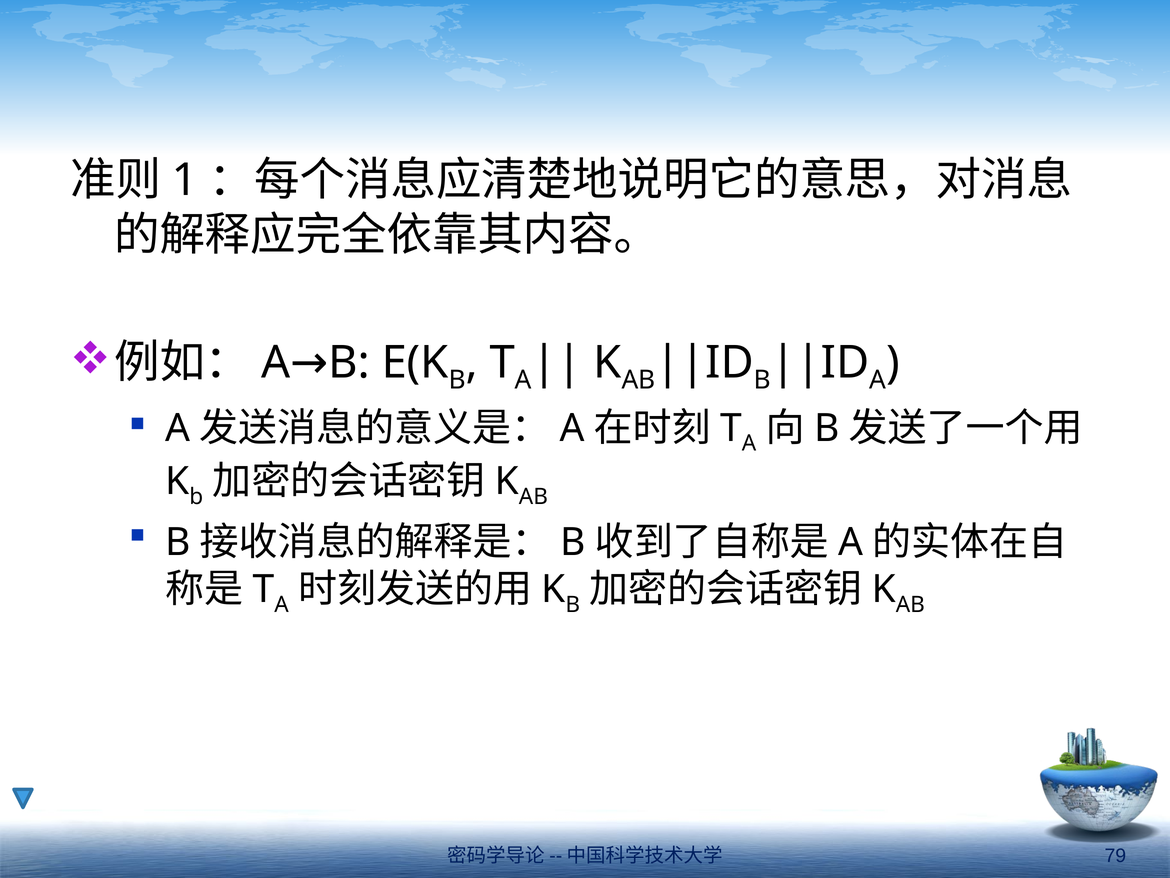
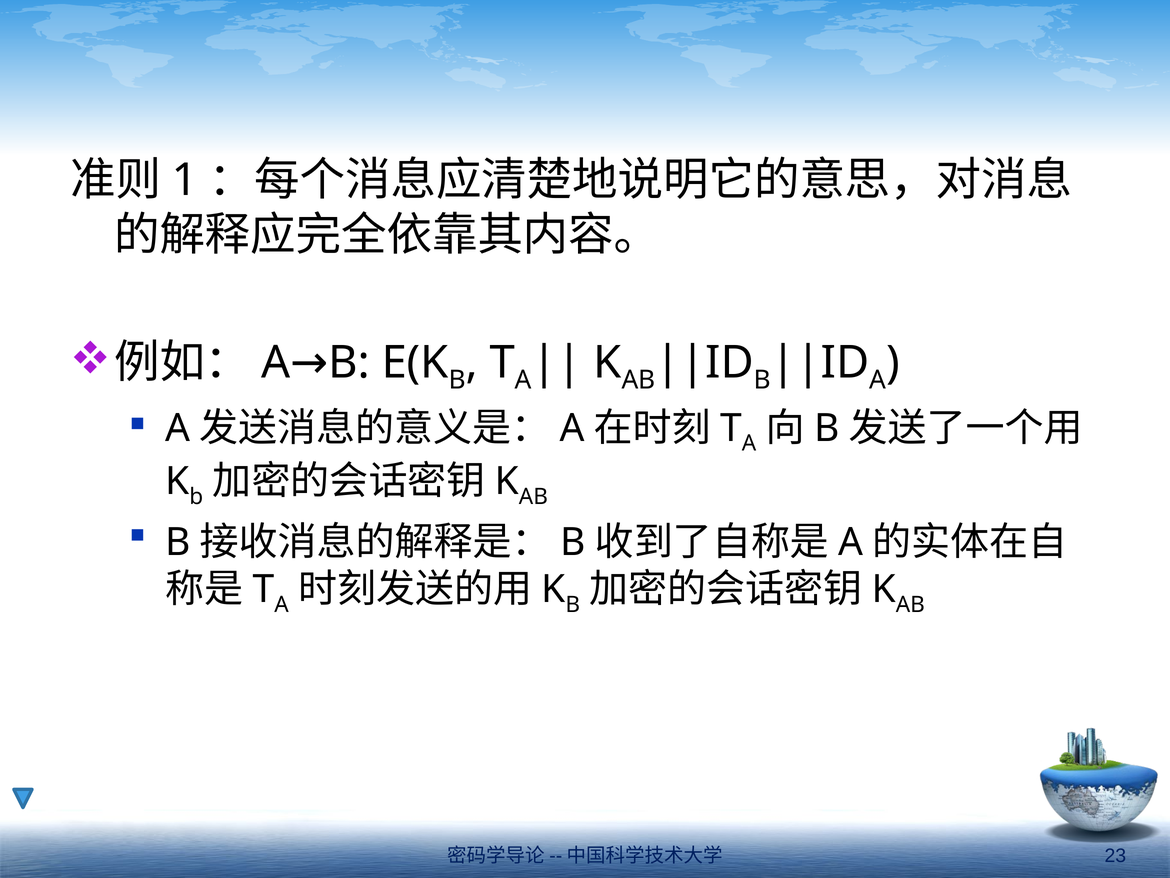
79: 79 -> 23
